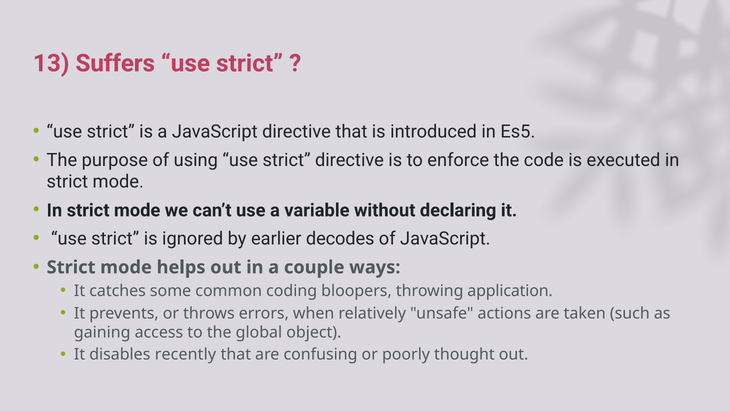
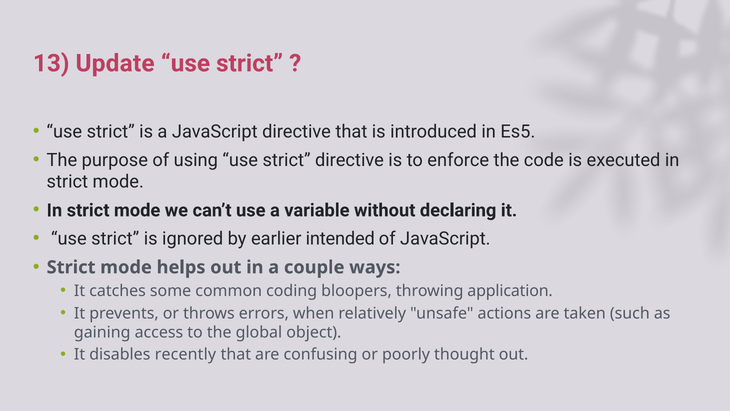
Suffers: Suffers -> Update
decodes: decodes -> intended
